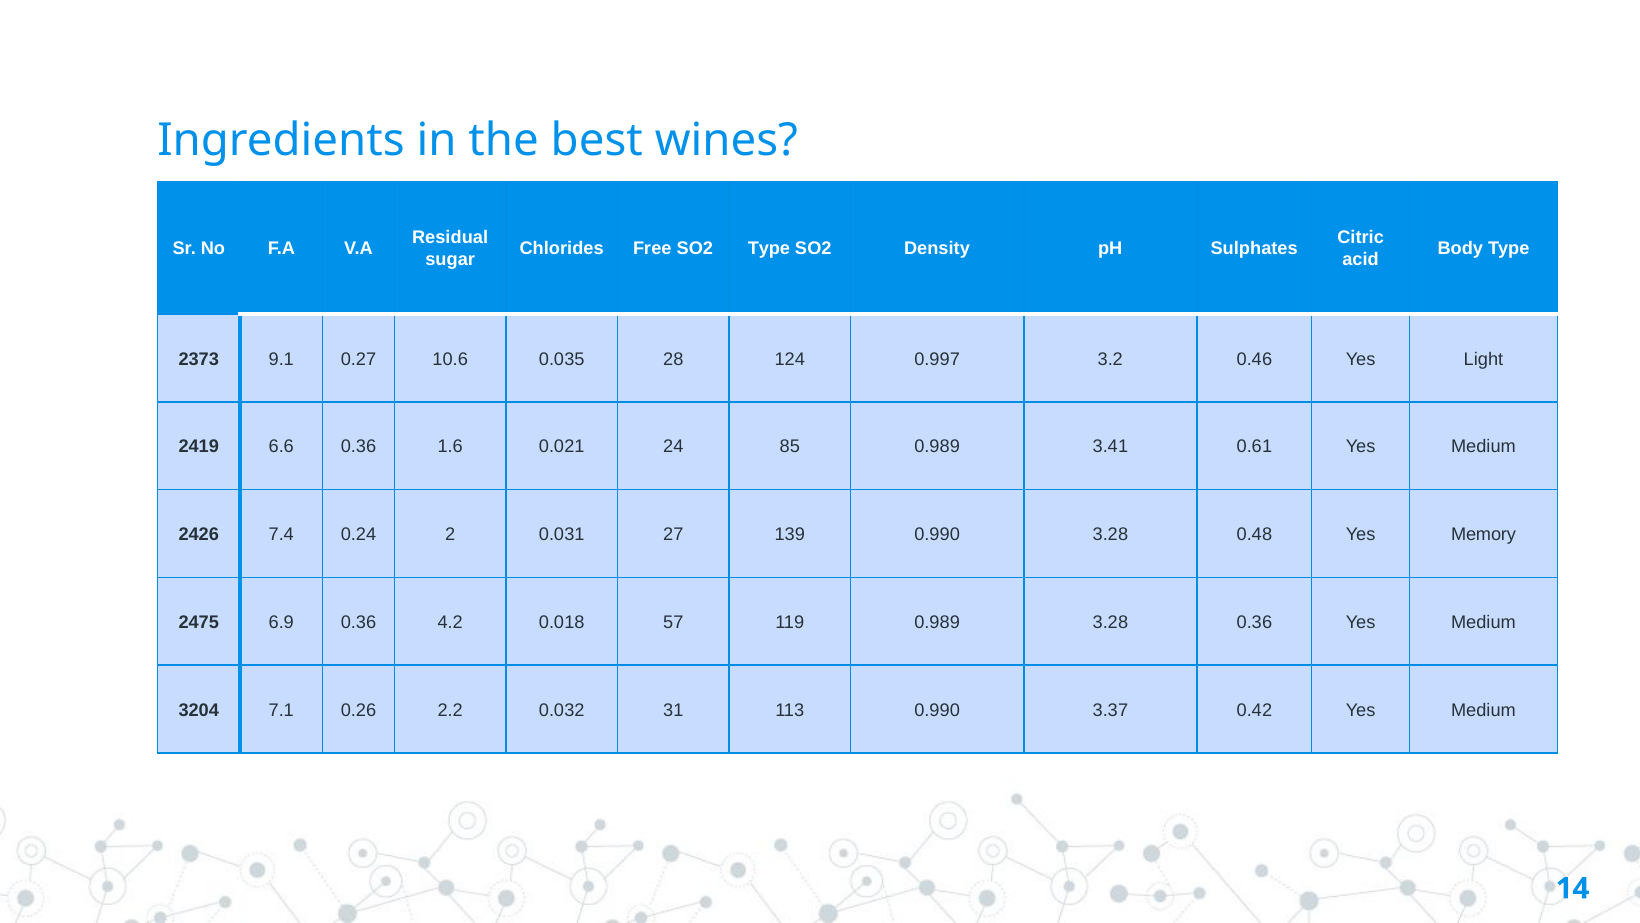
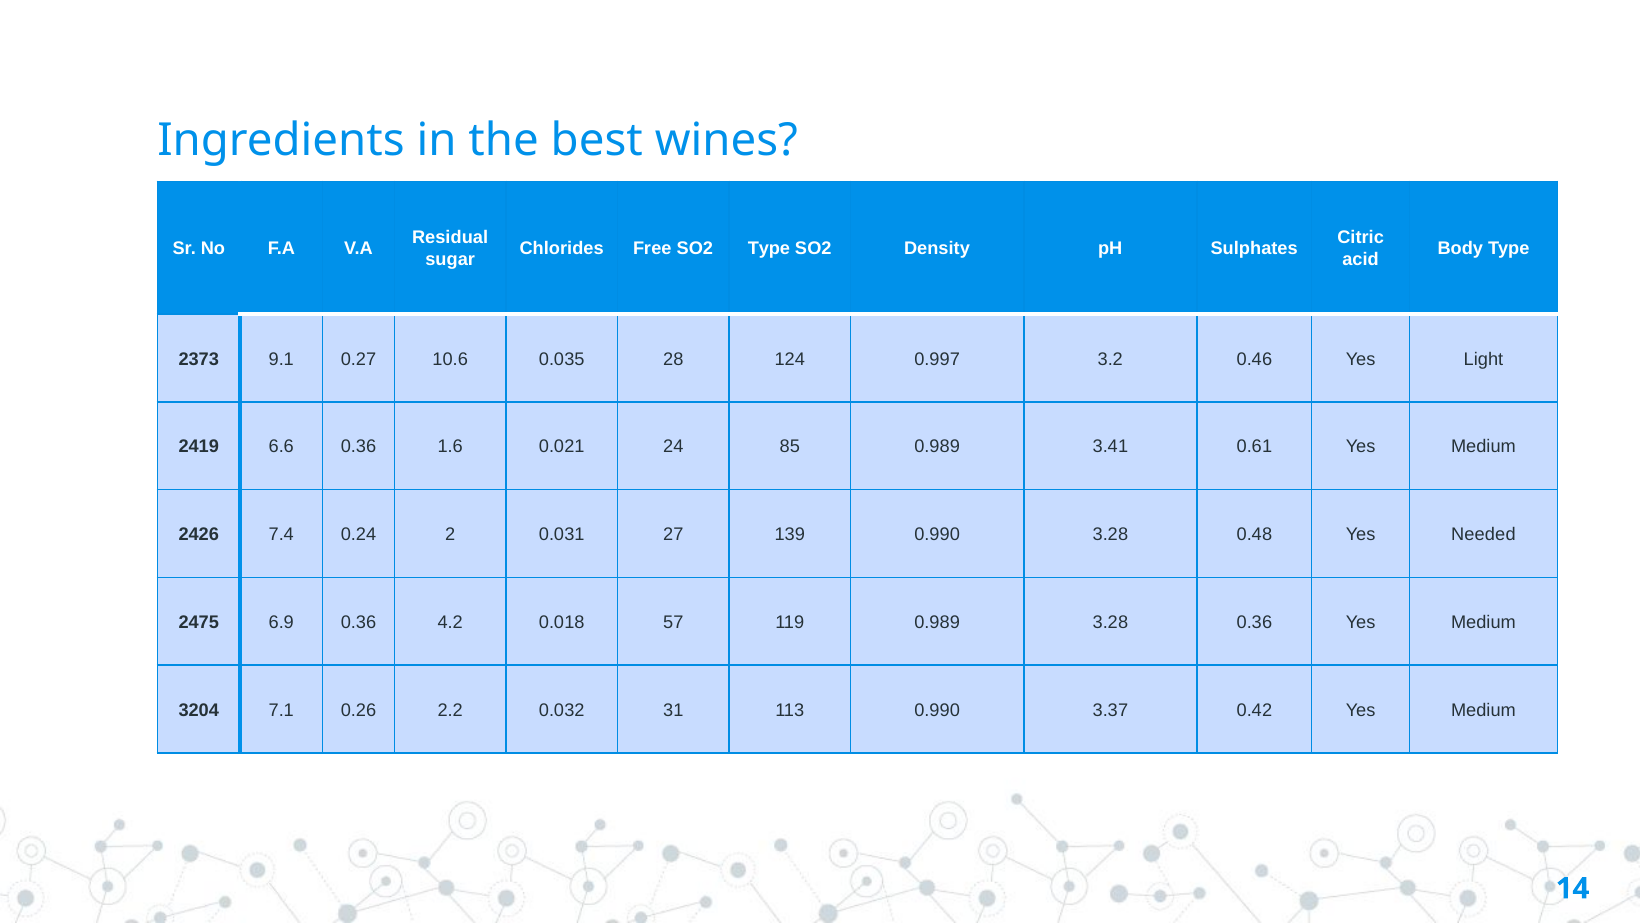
Memory: Memory -> Needed
